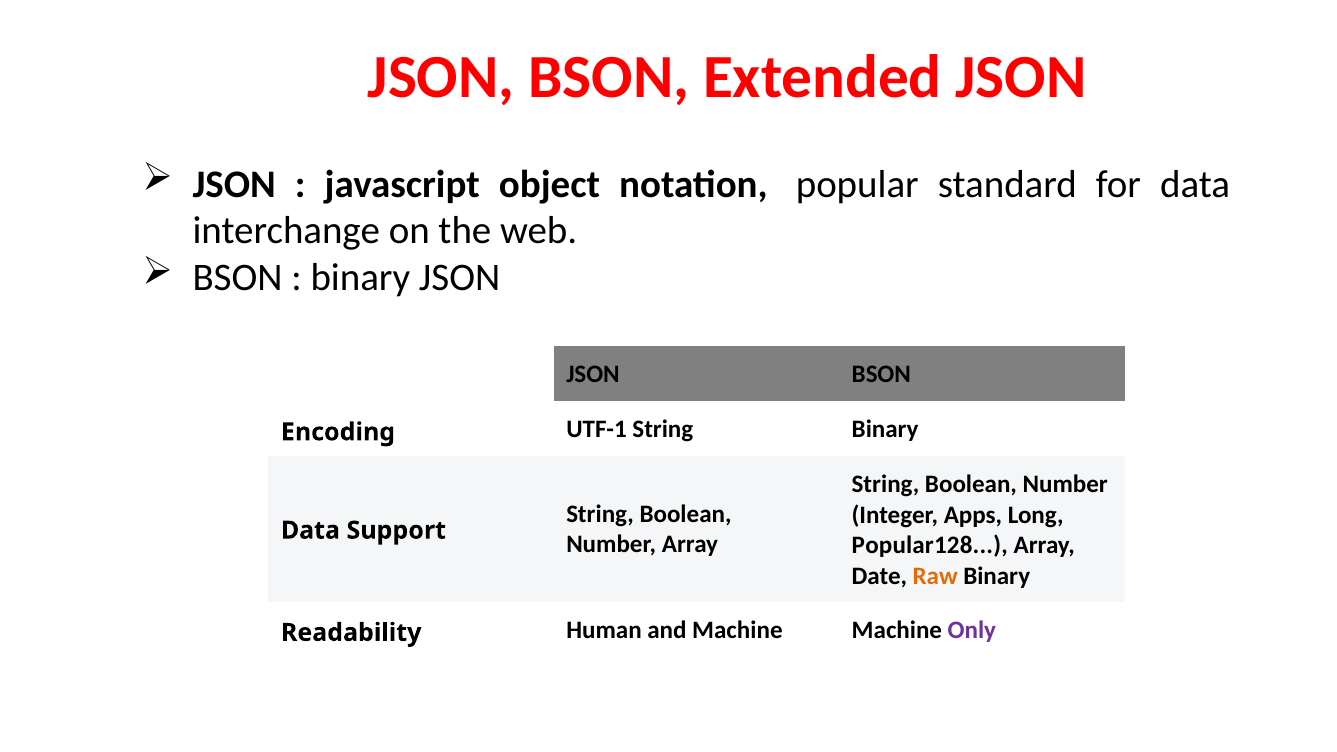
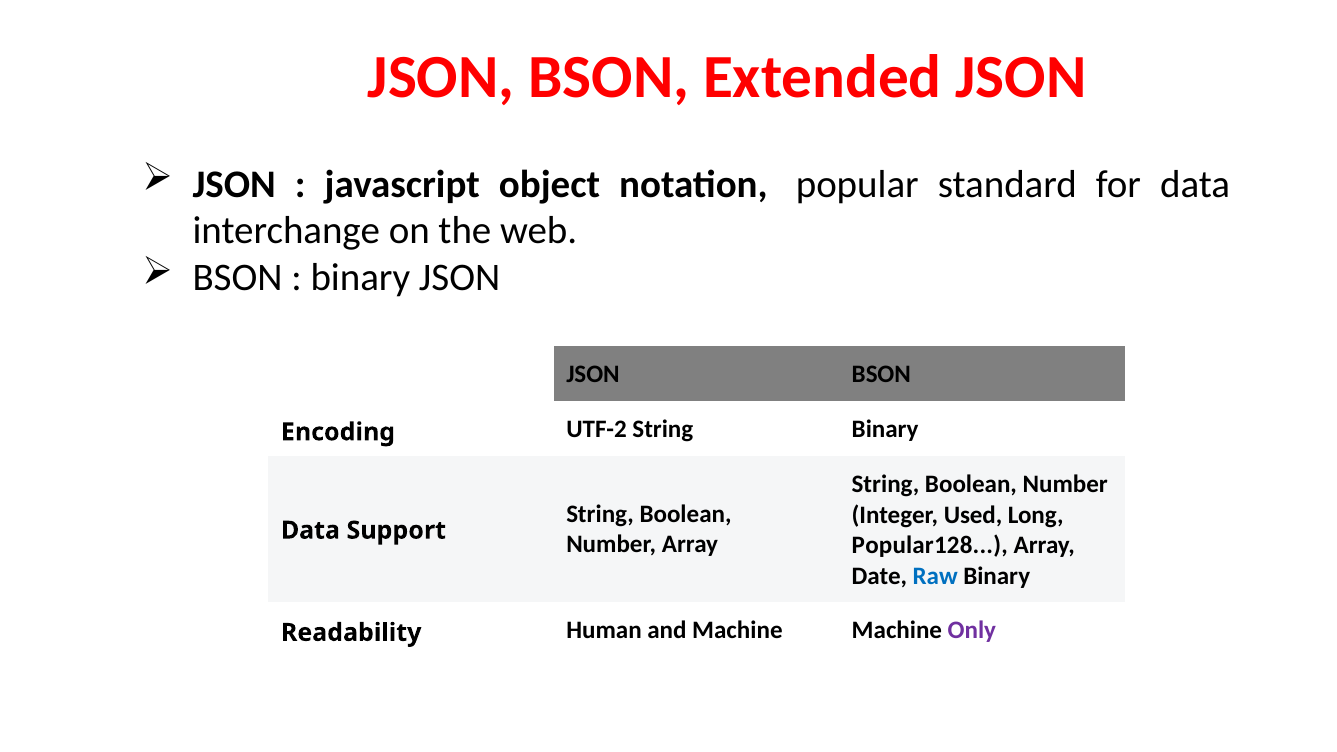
UTF-1: UTF-1 -> UTF-2
Apps: Apps -> Used
Raw colour: orange -> blue
